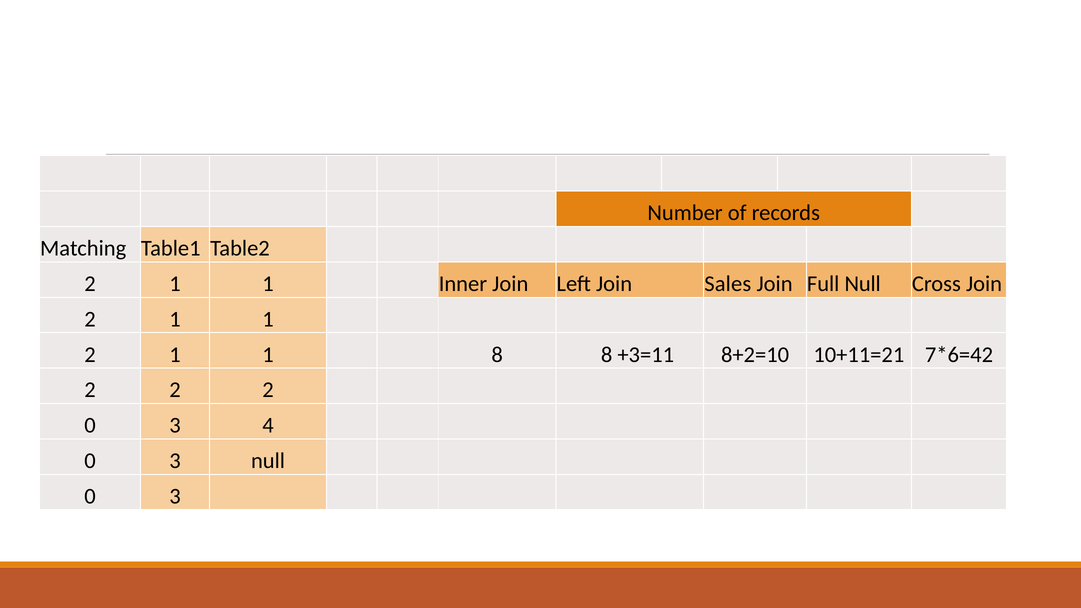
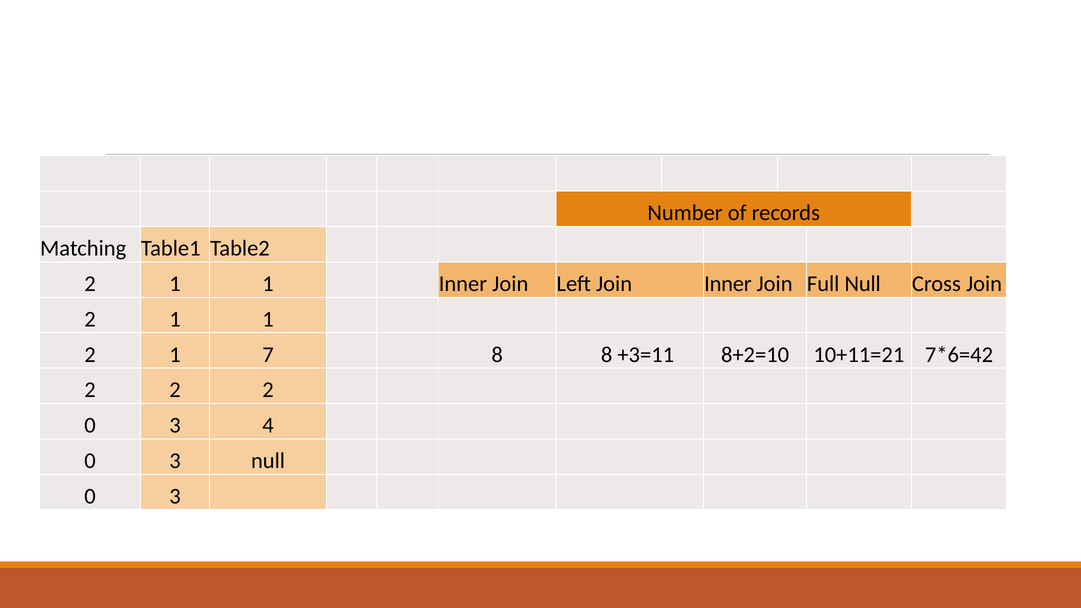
Join Sales: Sales -> Inner
1 at (268, 355): 1 -> 7
